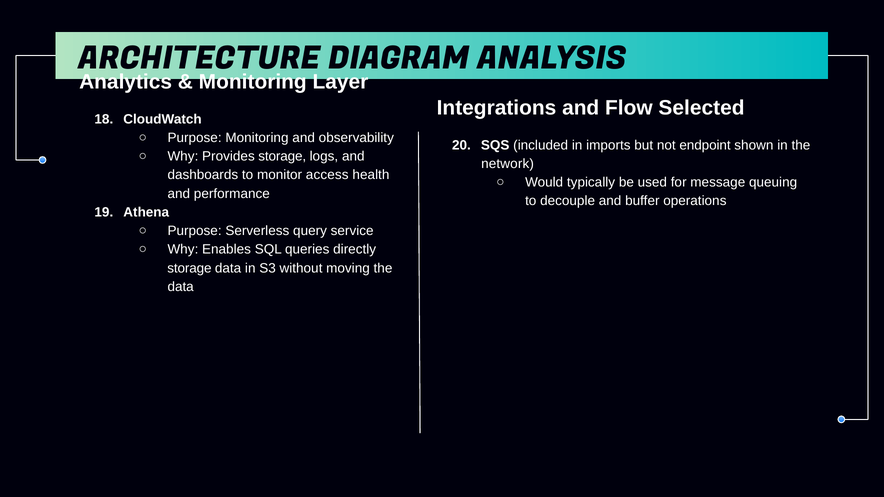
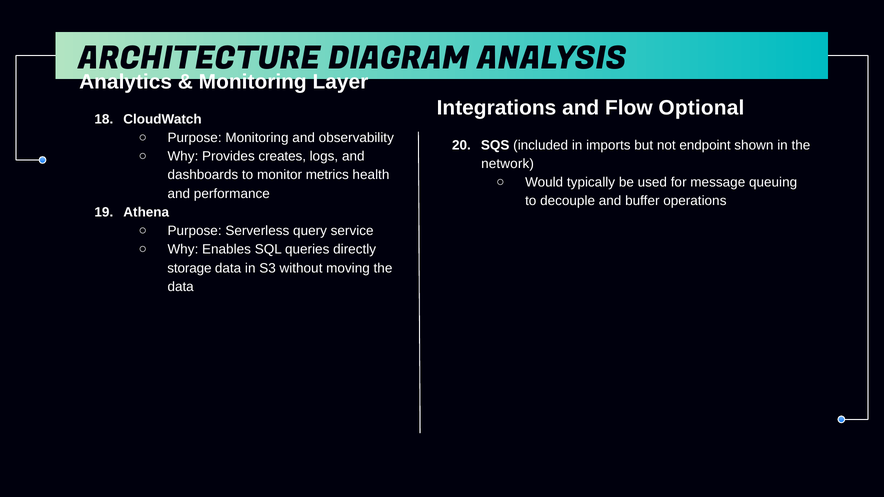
Selected: Selected -> Optional
Provides storage: storage -> creates
access: access -> metrics
